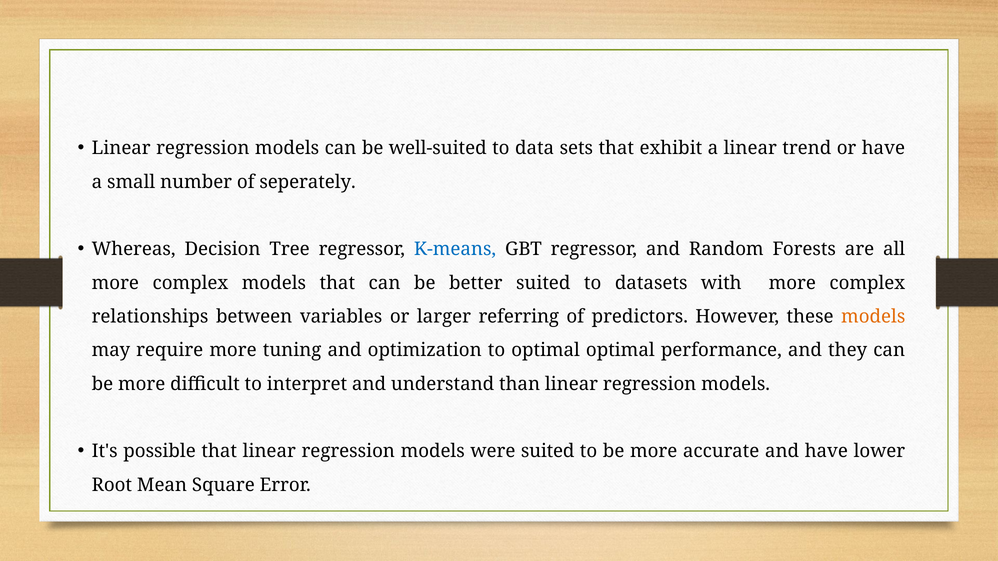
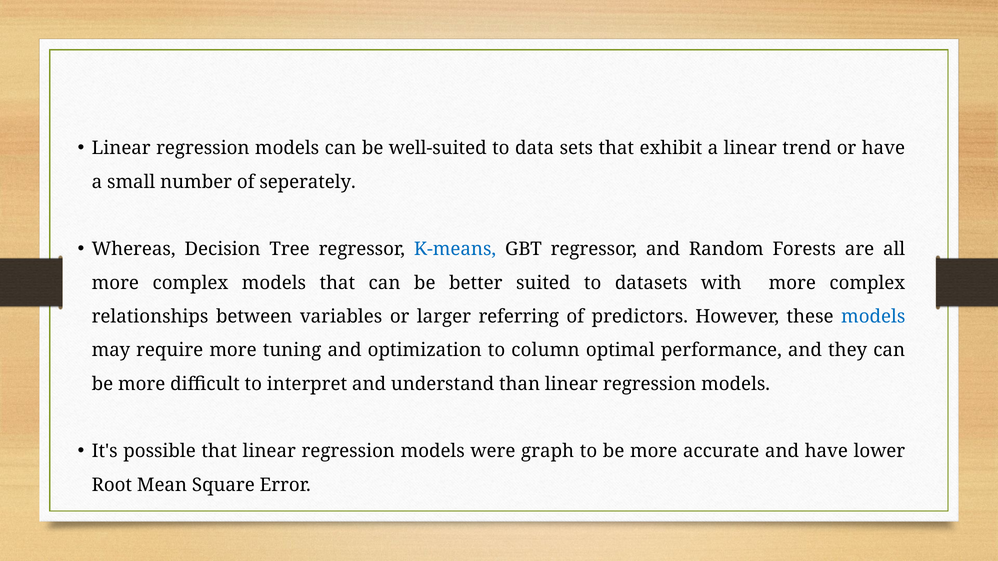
models at (873, 317) colour: orange -> blue
to optimal: optimal -> column
were suited: suited -> graph
